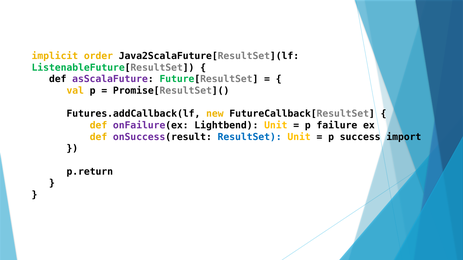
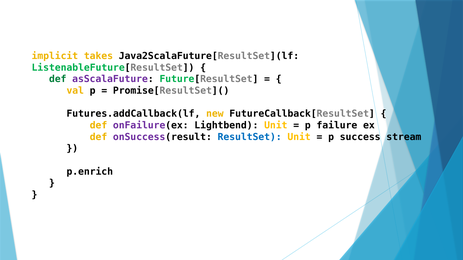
order: order -> takes
def at (58, 79) colour: black -> green
import: import -> stream
p.return: p.return -> p.enrich
